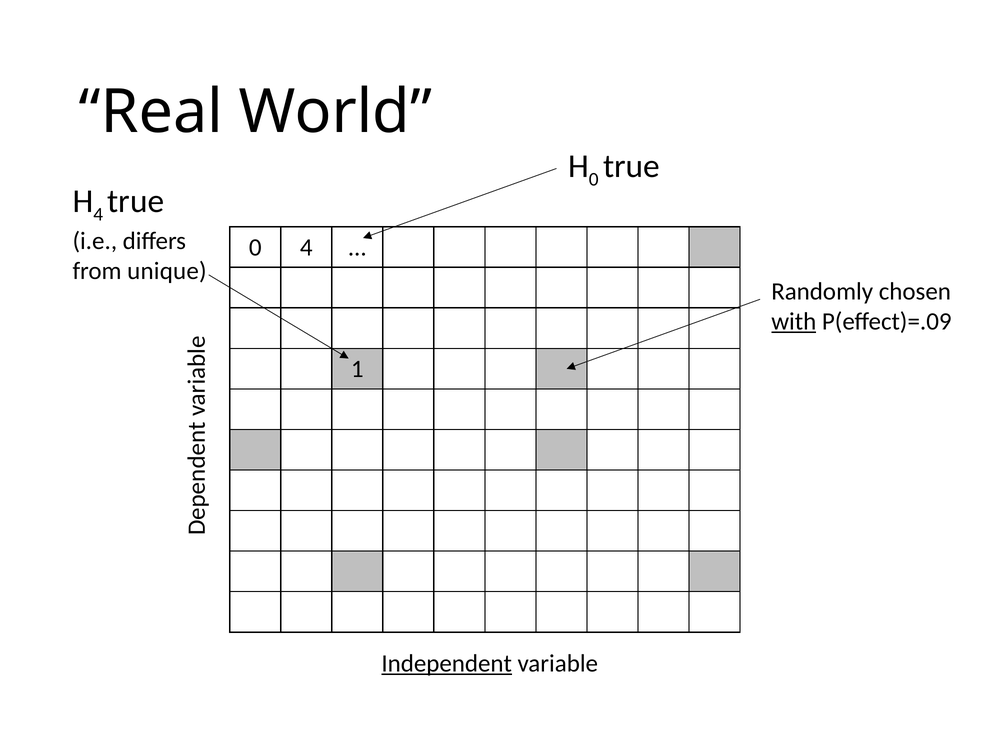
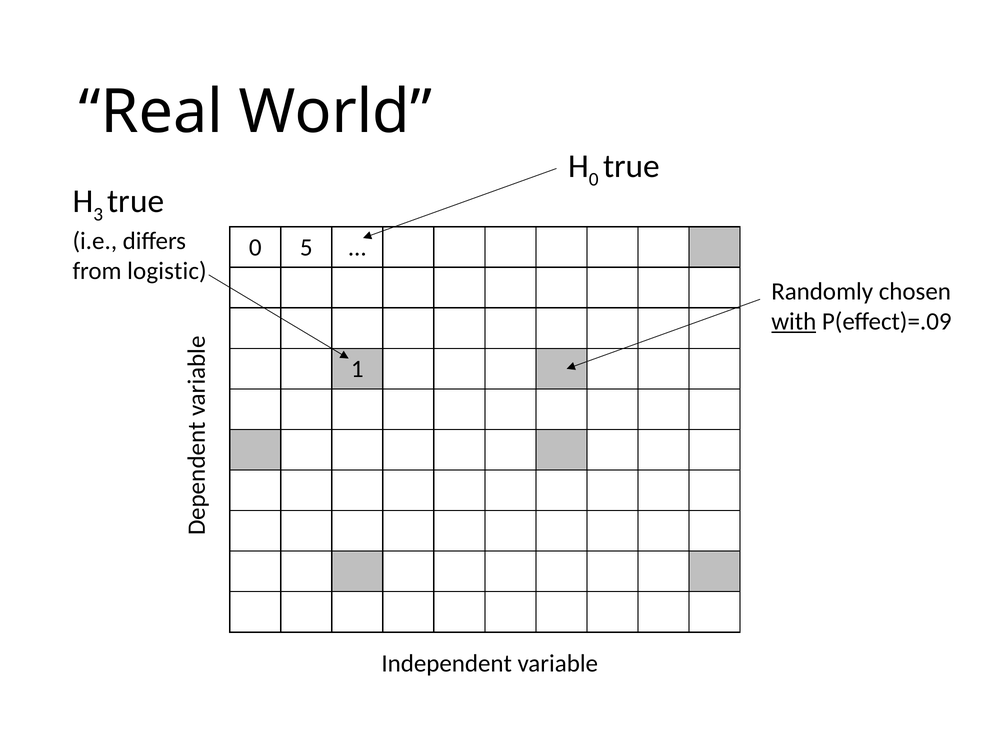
4 at (98, 214): 4 -> 3
0 4: 4 -> 5
unique: unique -> logistic
Independent underline: present -> none
